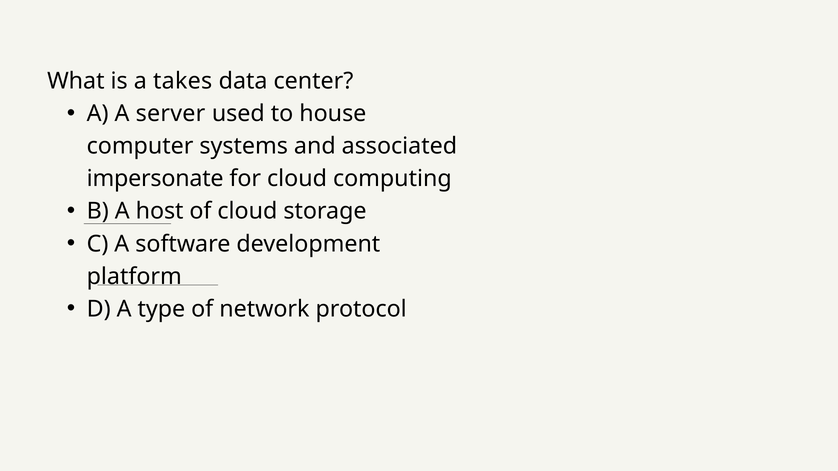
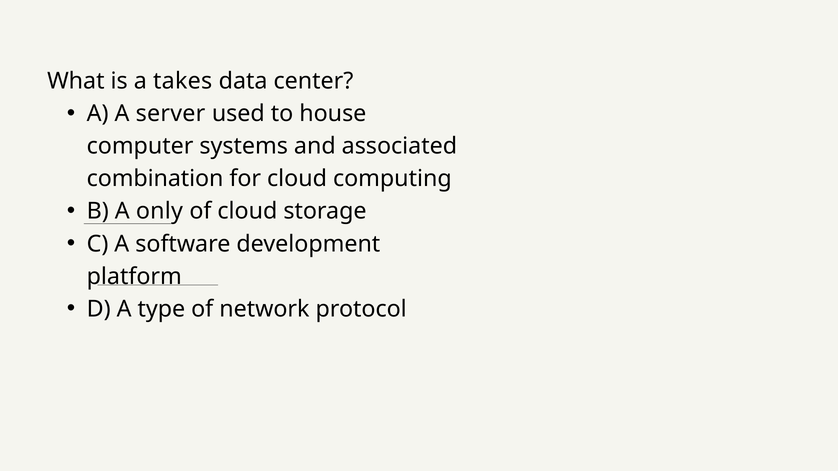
impersonate: impersonate -> combination
host: host -> only
